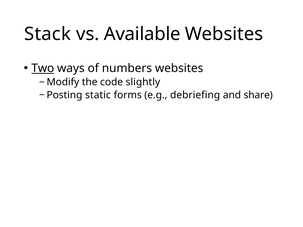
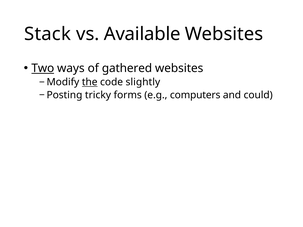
numbers: numbers -> gathered
the underline: none -> present
static: static -> tricky
debriefing: debriefing -> computers
share: share -> could
